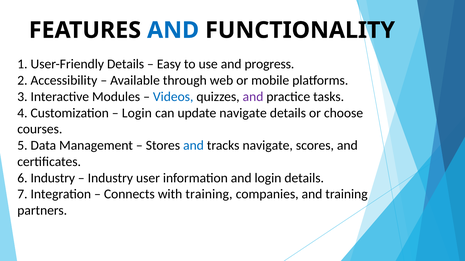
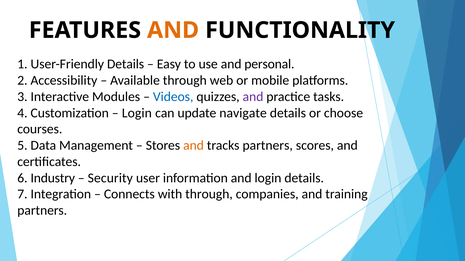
AND at (173, 30) colour: blue -> orange
progress: progress -> personal
and at (194, 146) colour: blue -> orange
tracks navigate: navigate -> partners
Industry at (110, 178): Industry -> Security
with training: training -> through
